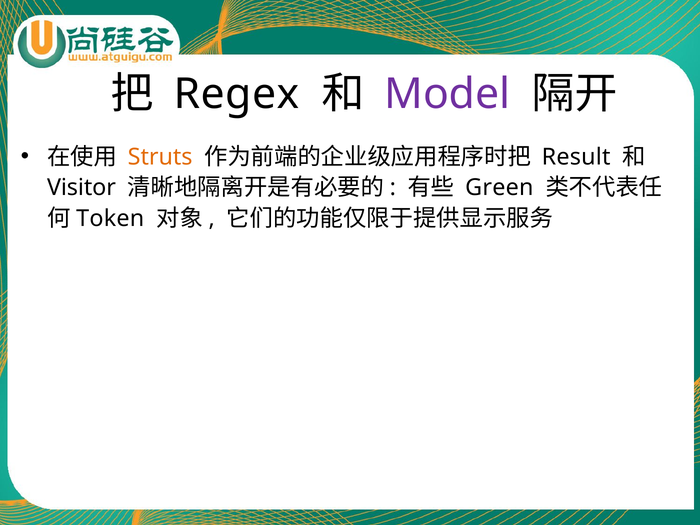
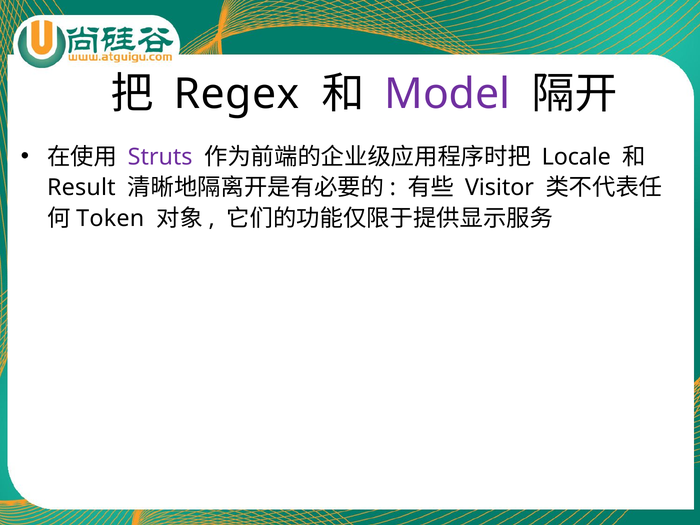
Struts colour: orange -> purple
Result: Result -> Locale
Visitor: Visitor -> Result
Green: Green -> Visitor
